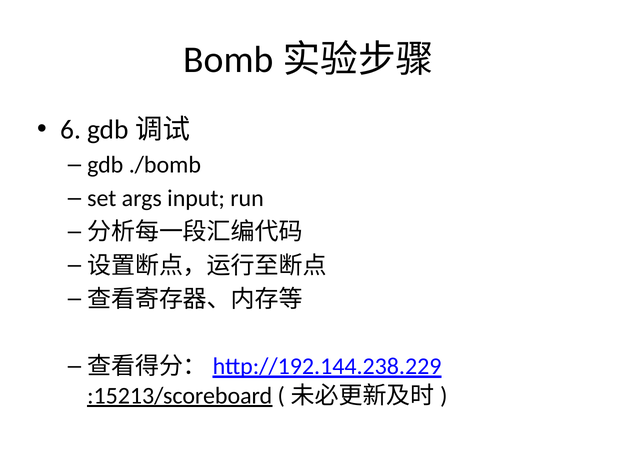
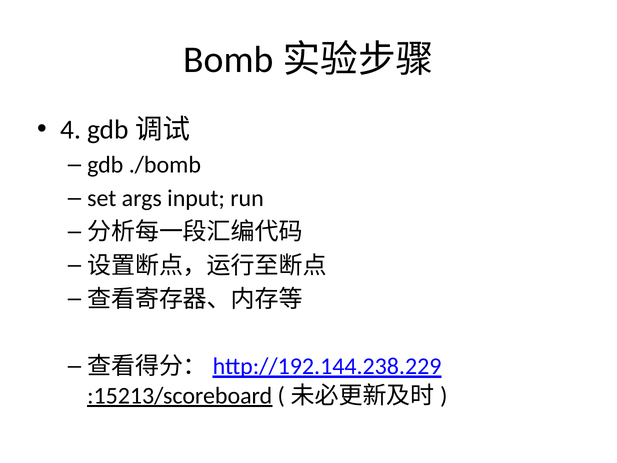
6: 6 -> 4
